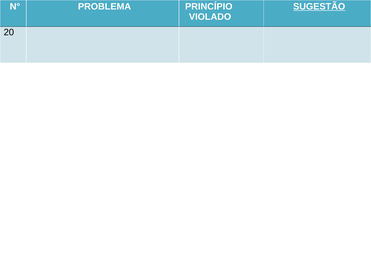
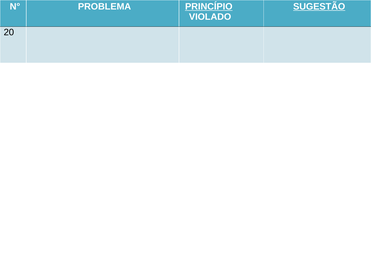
PRINCÍPIO underline: none -> present
